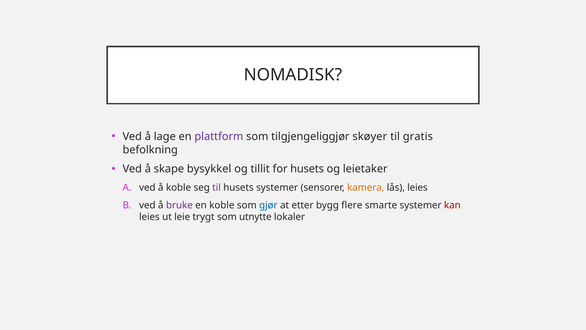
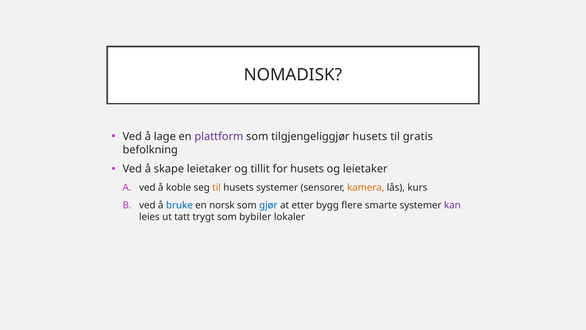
tilgjengeliggjør skøyer: skøyer -> husets
skape bysykkel: bysykkel -> leietaker
til at (217, 187) colour: purple -> orange
lås leies: leies -> kurs
bruke colour: purple -> blue
en koble: koble -> norsk
kan colour: red -> purple
leie: leie -> tatt
utnytte: utnytte -> bybiler
